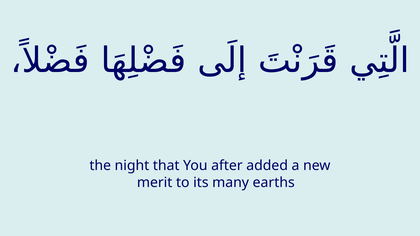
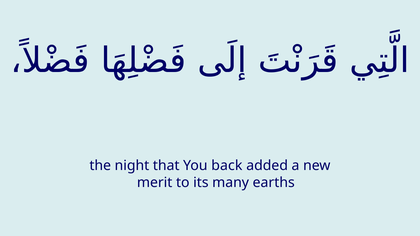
after: after -> back
